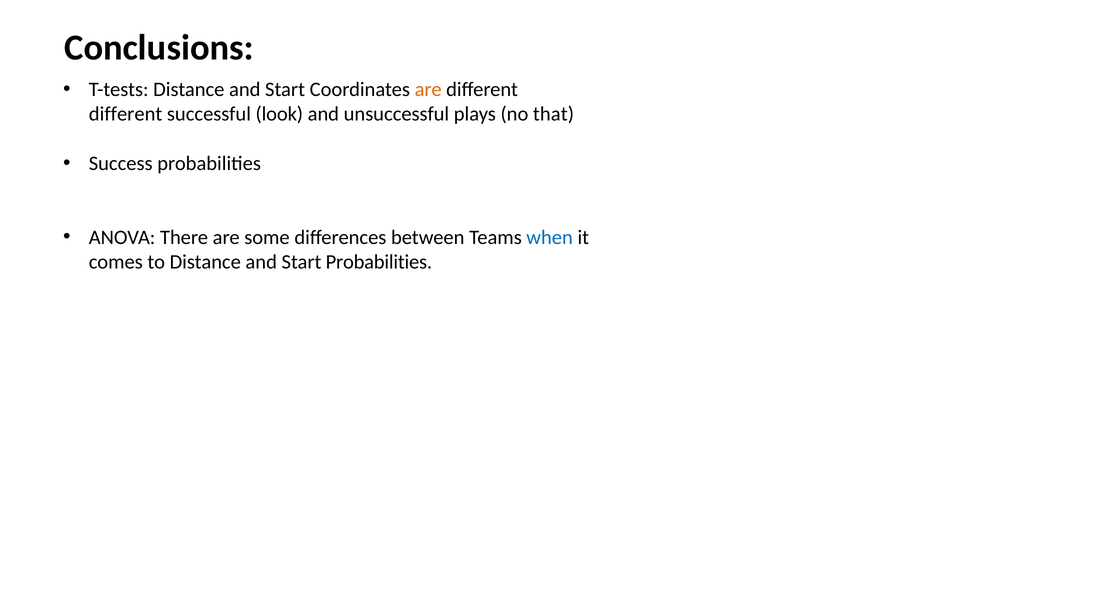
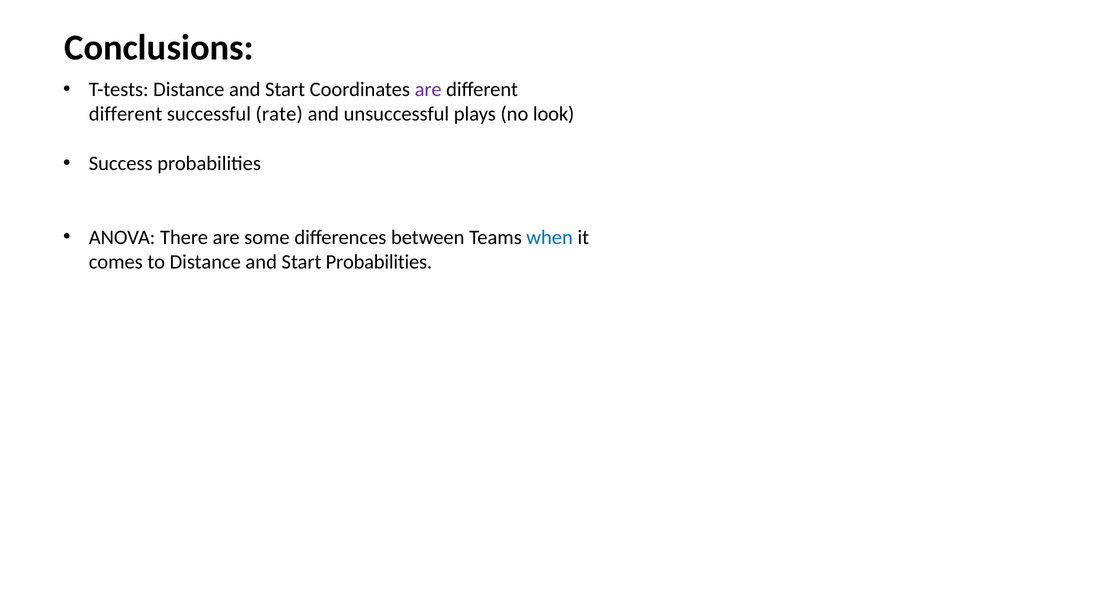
are at (428, 90) colour: orange -> purple
look: look -> rate
that: that -> look
